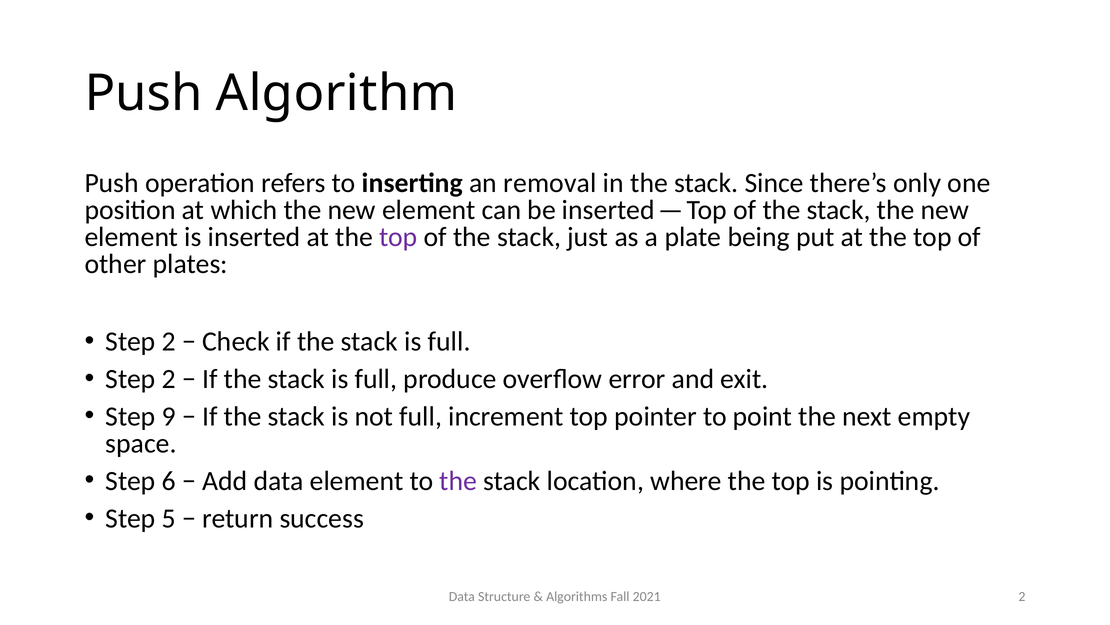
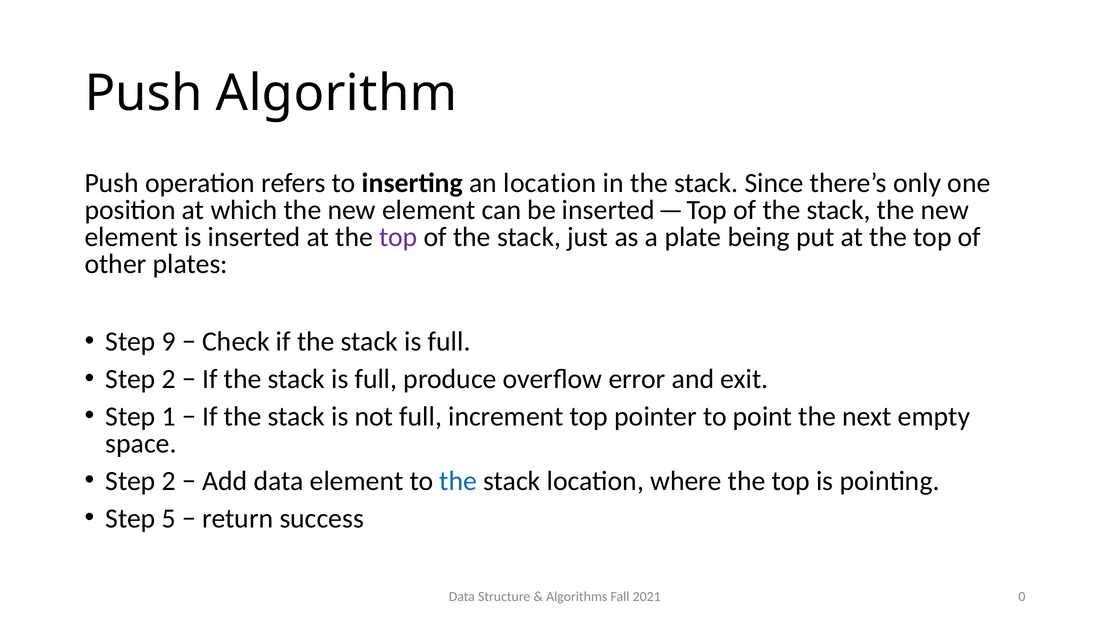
an removal: removal -> location
2 at (169, 341): 2 -> 9
9: 9 -> 1
6 at (169, 480): 6 -> 2
the at (458, 480) colour: purple -> blue
2021 2: 2 -> 0
